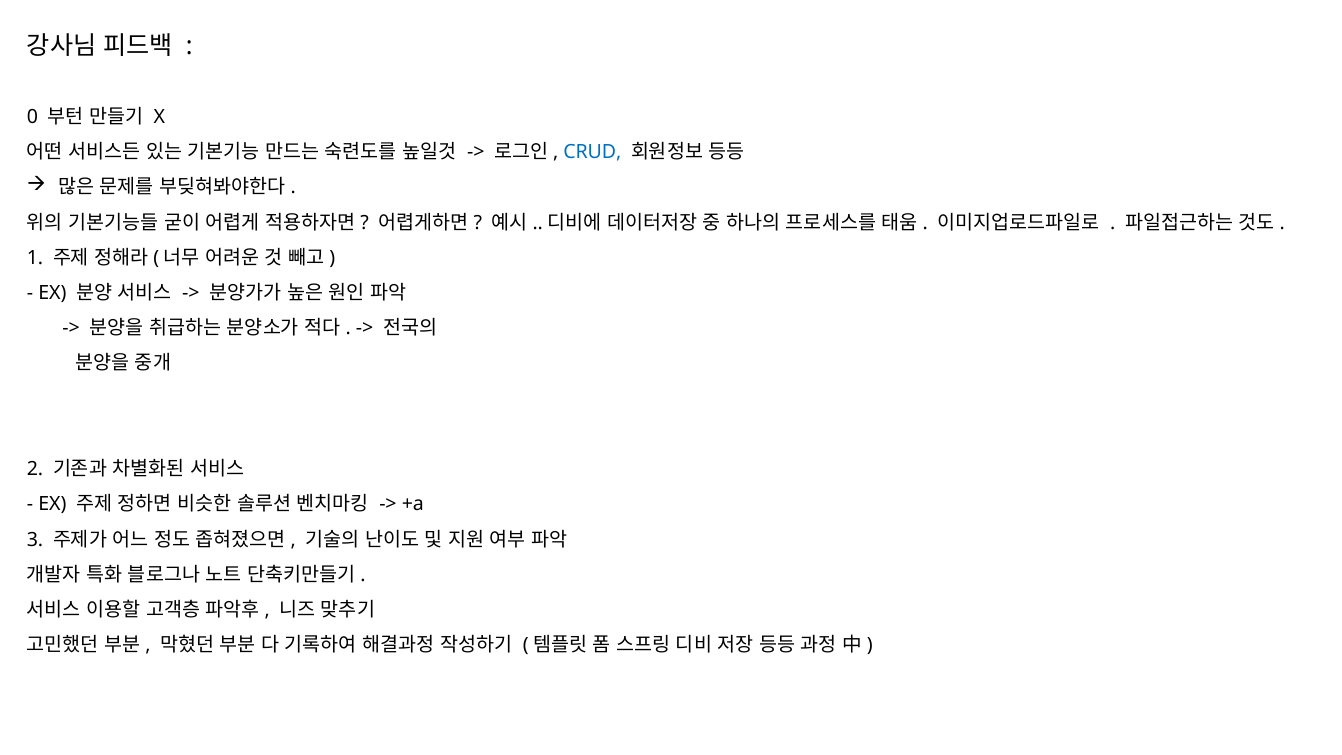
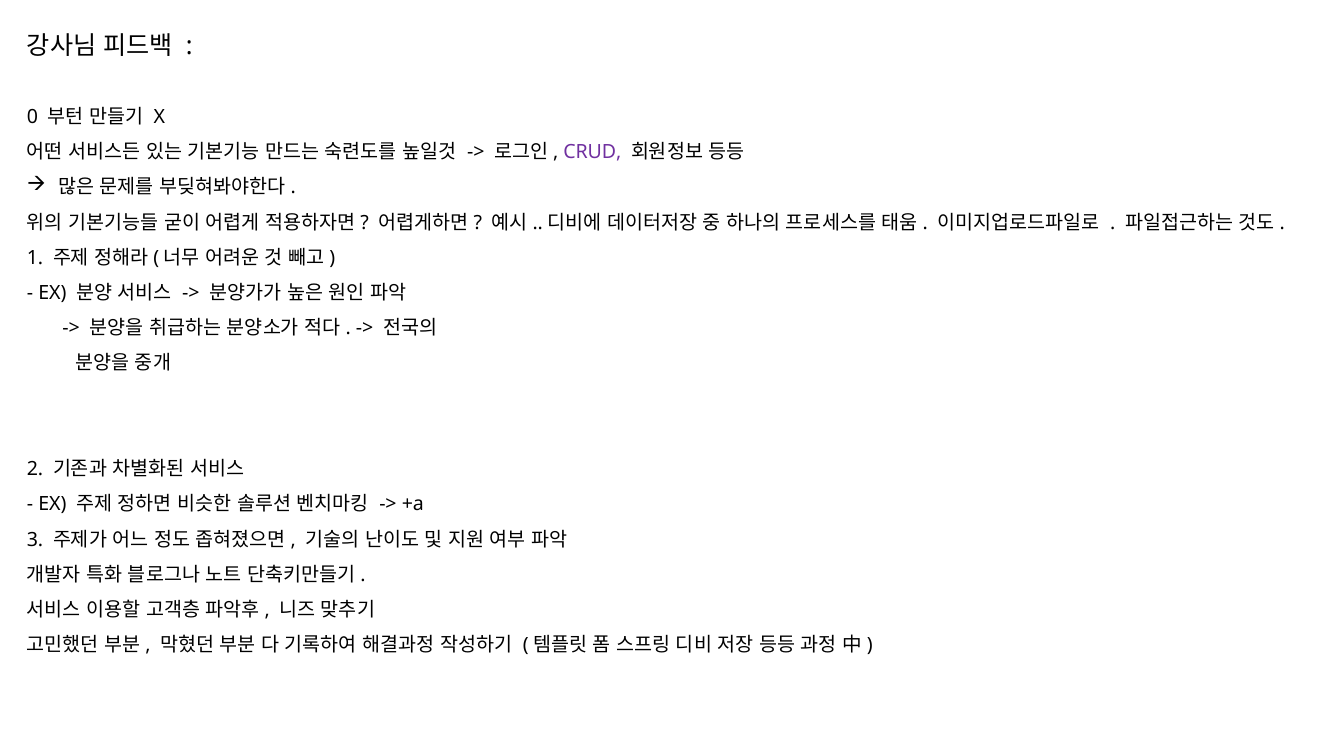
CRUD colour: blue -> purple
